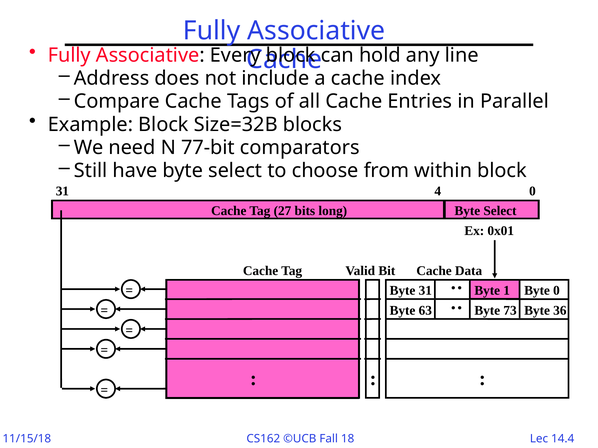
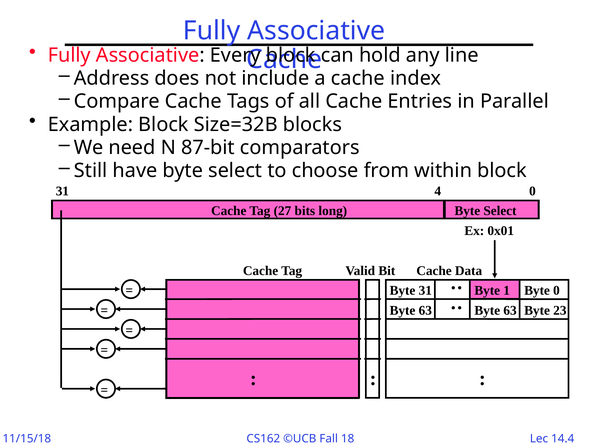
77-bit: 77-bit -> 87-bit
73 at (510, 311): 73 -> 63
36: 36 -> 23
